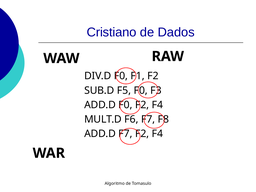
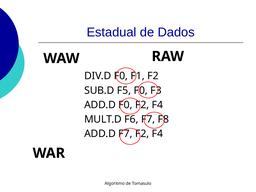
Cristiano: Cristiano -> Estadual
